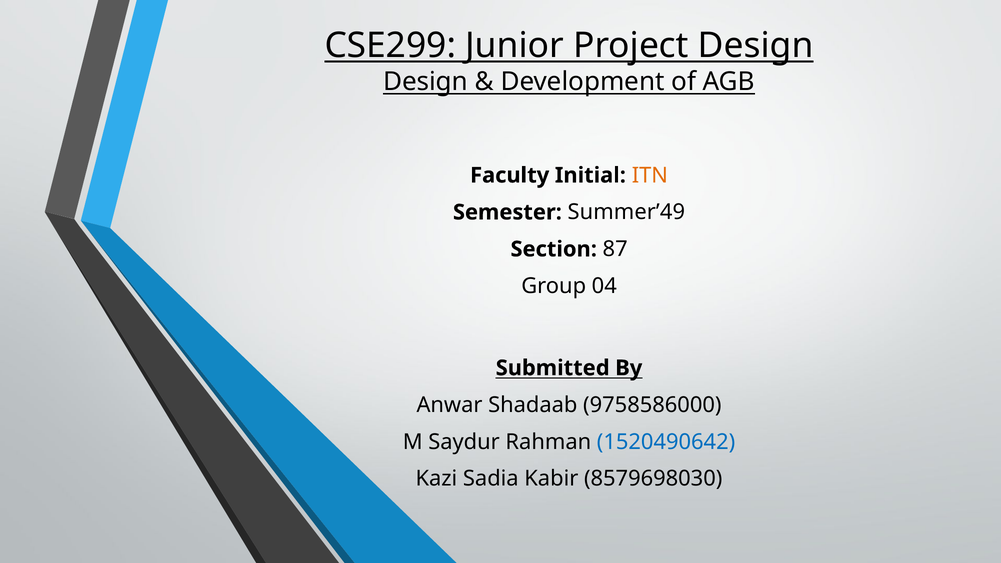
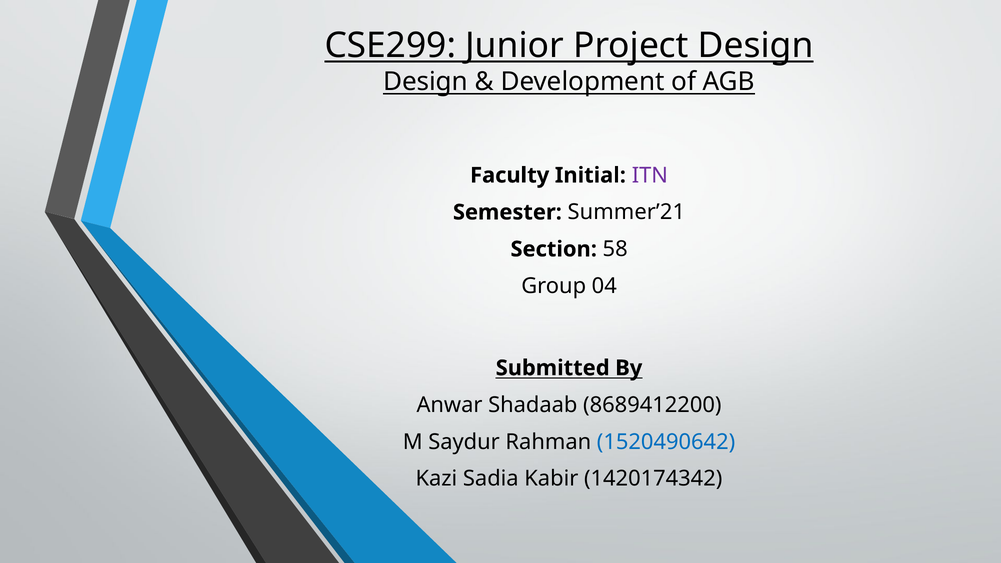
ITN colour: orange -> purple
Summer’49: Summer’49 -> Summer’21
87: 87 -> 58
9758586000: 9758586000 -> 8689412200
8579698030: 8579698030 -> 1420174342
